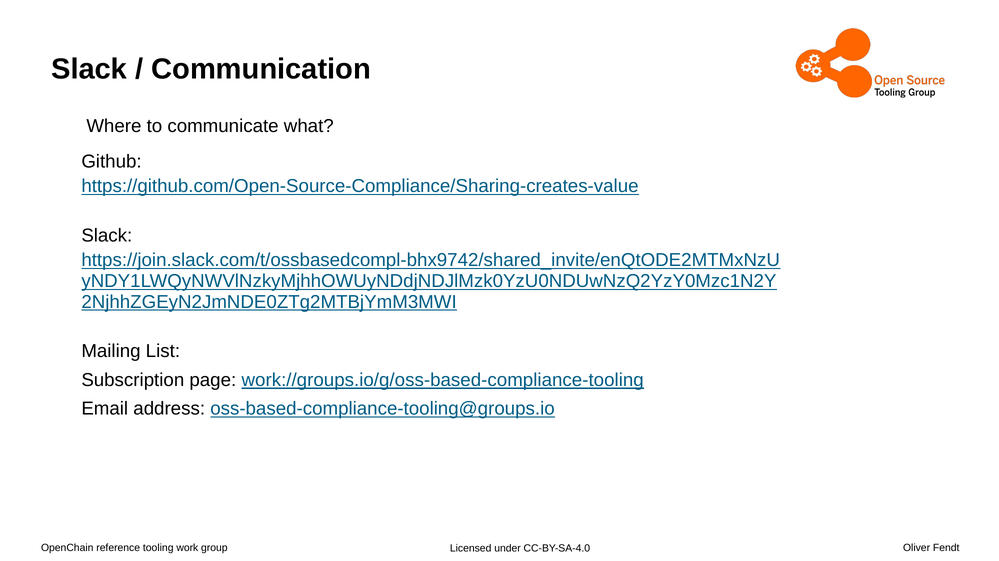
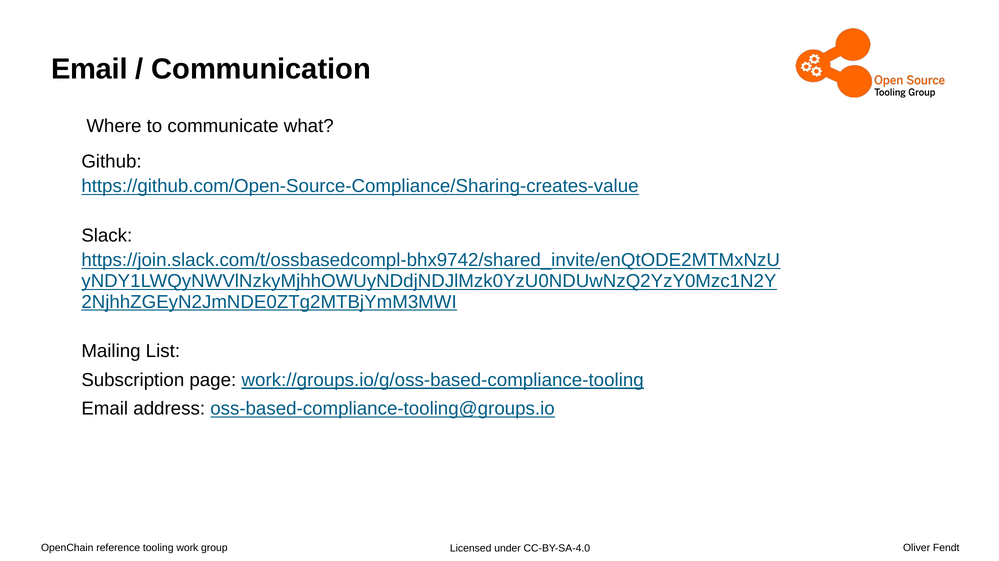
Slack at (89, 69): Slack -> Email
